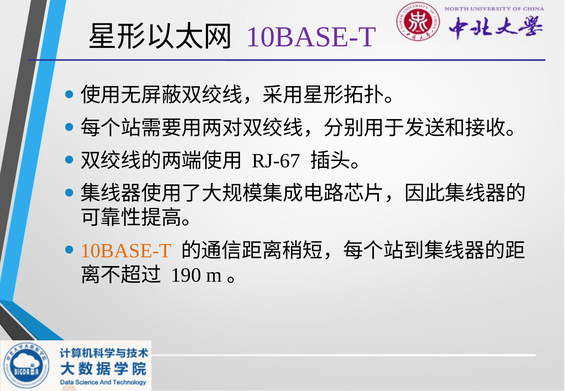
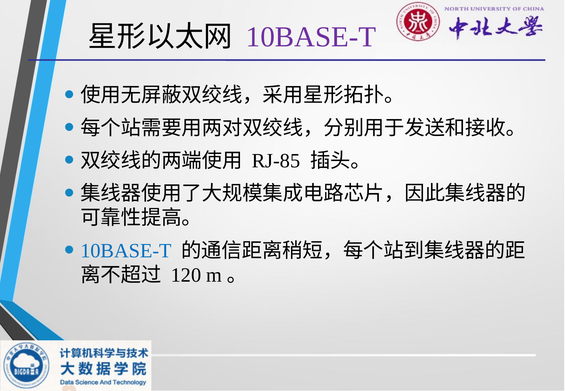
RJ-67: RJ-67 -> RJ-85
10BASE-T at (126, 251) colour: orange -> blue
190: 190 -> 120
